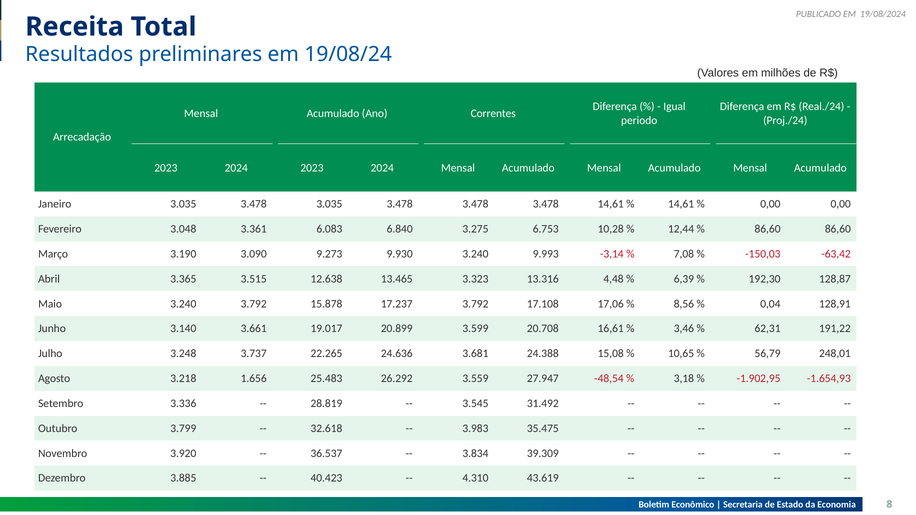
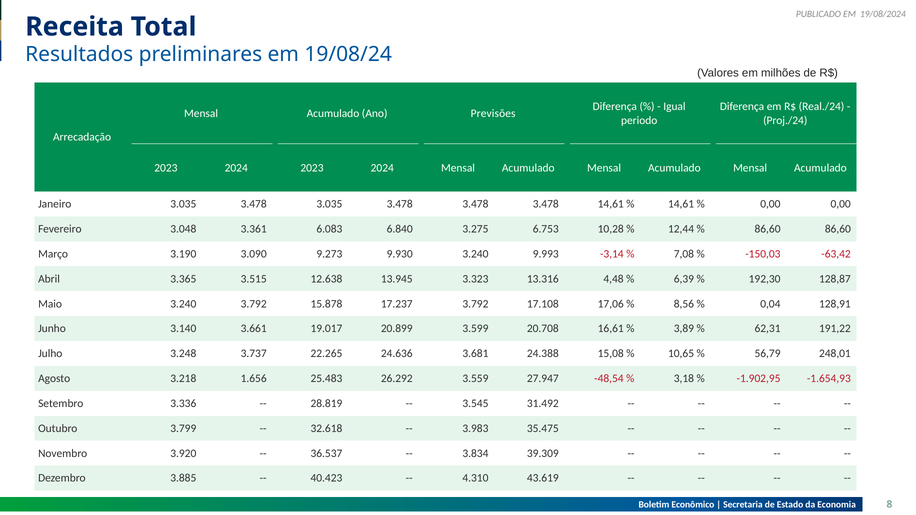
Correntes: Correntes -> Previsões
13.465: 13.465 -> 13.945
3,46: 3,46 -> 3,89
